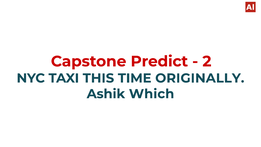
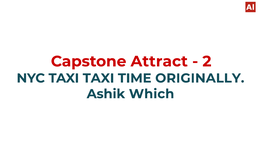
Predict: Predict -> Attract
TAXI THIS: THIS -> TAXI
